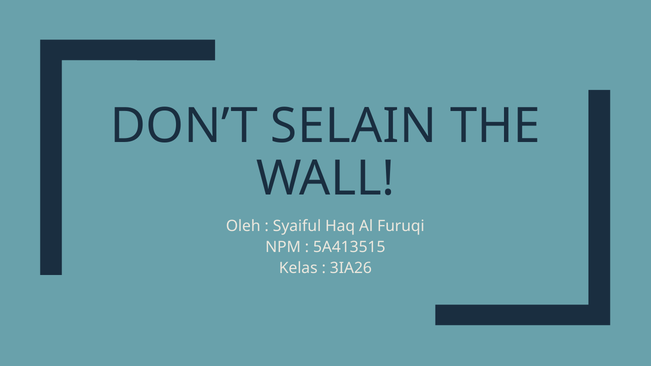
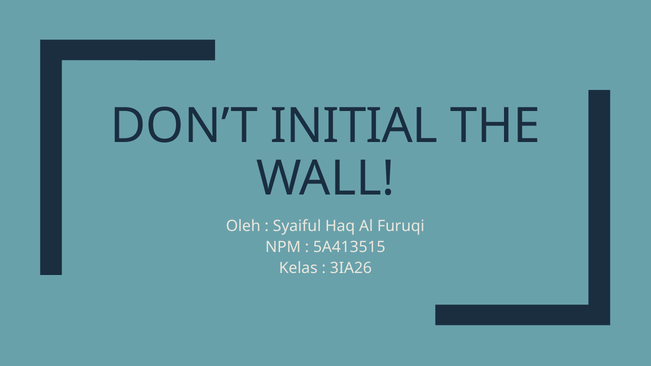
SELAIN: SELAIN -> INITIAL
